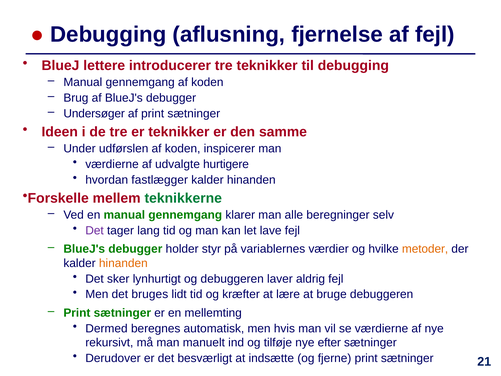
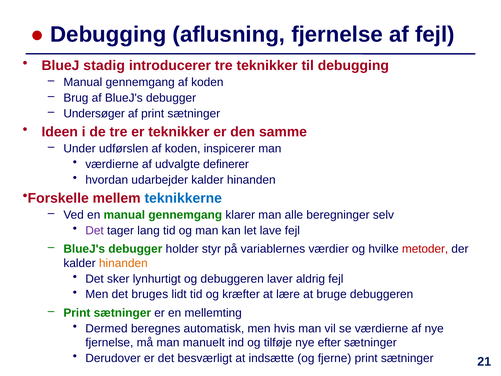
lettere: lettere -> stadig
hurtigere: hurtigere -> definerer
fastlægger: fastlægger -> udarbejder
teknikkerne colour: green -> blue
metoder colour: orange -> red
rekursivt at (109, 342): rekursivt -> fjernelse
